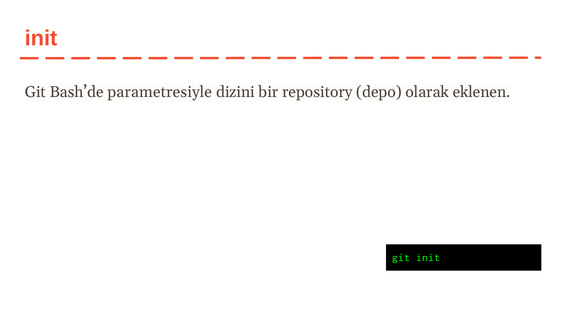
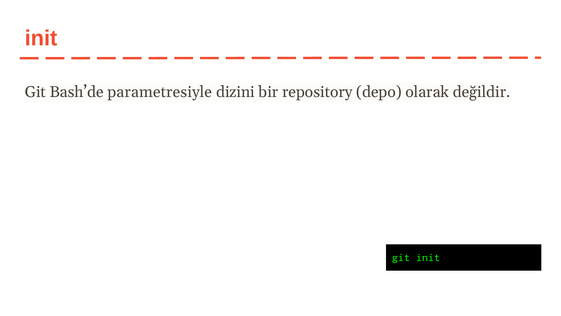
eklenen: eklenen -> değildir
